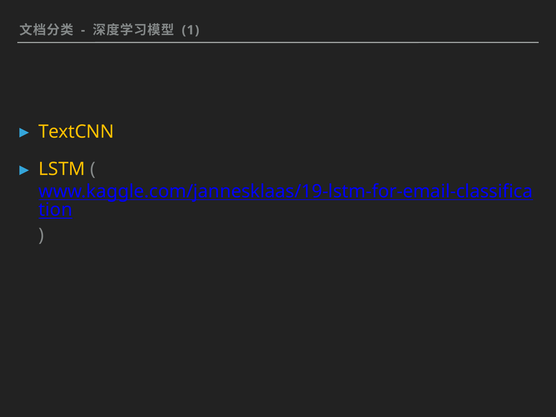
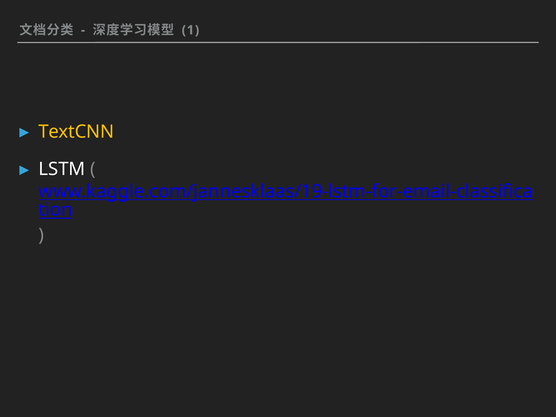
LSTM colour: yellow -> white
